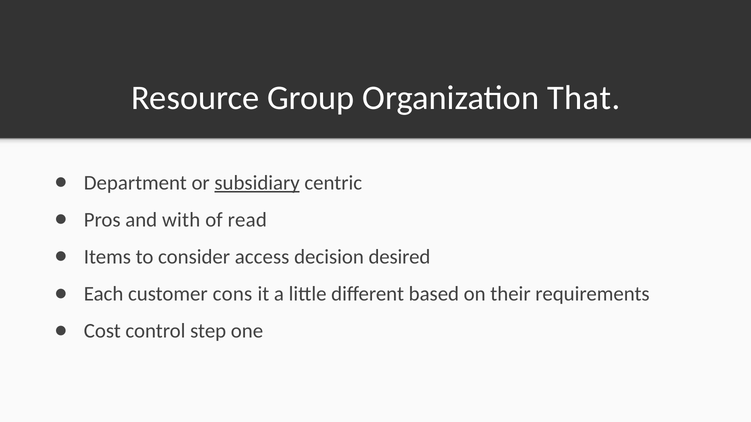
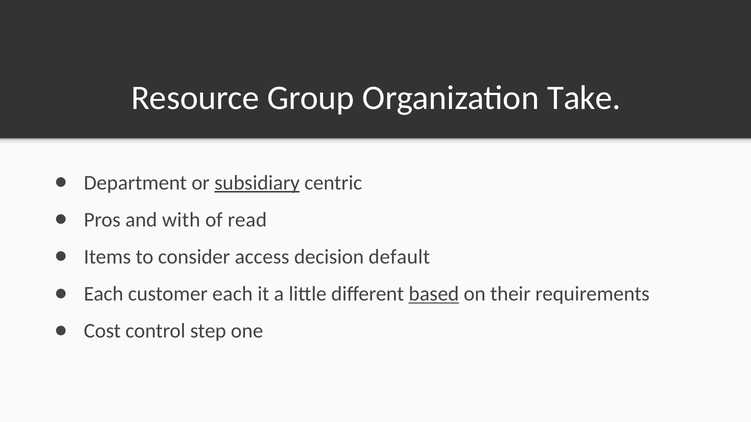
That: That -> Take
desired: desired -> default
customer cons: cons -> each
based underline: none -> present
